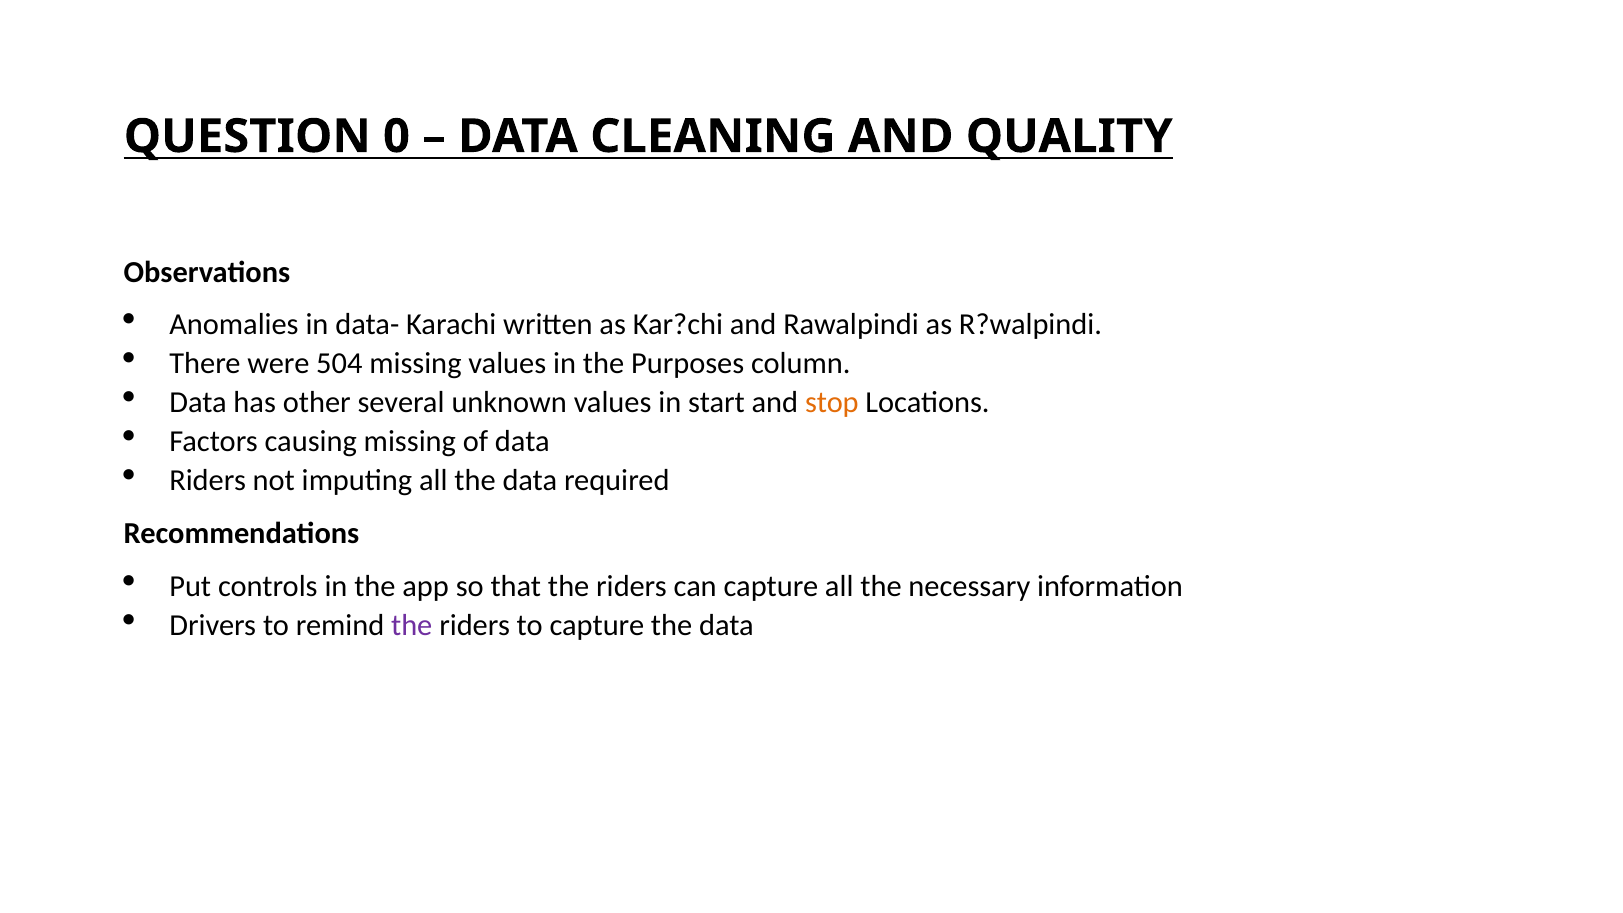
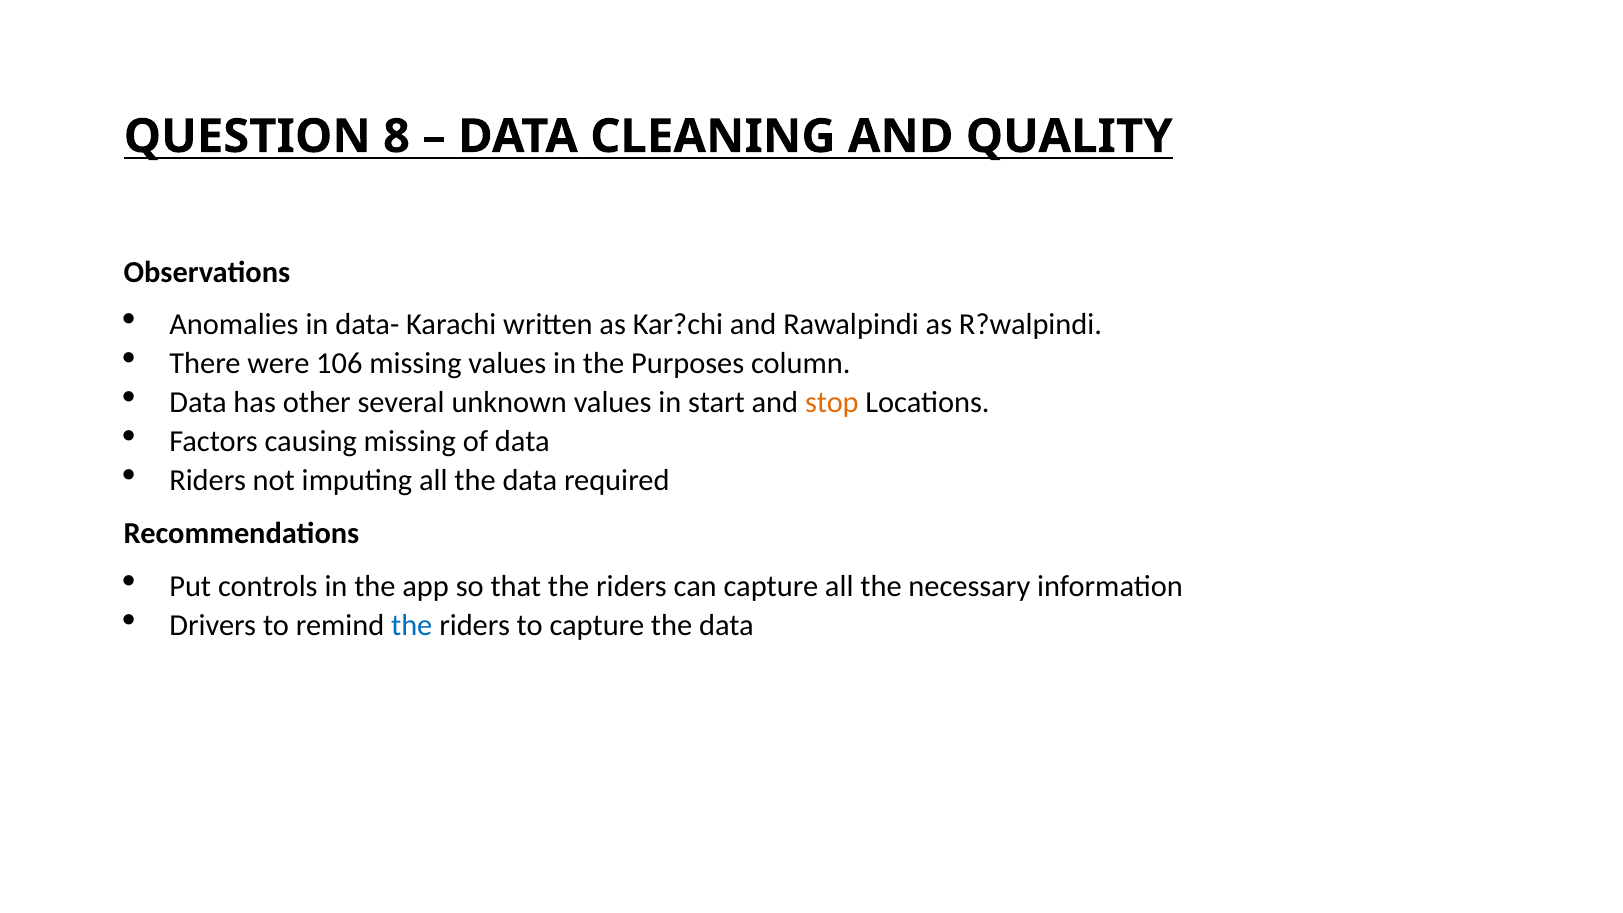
0: 0 -> 8
504: 504 -> 106
the at (412, 625) colour: purple -> blue
